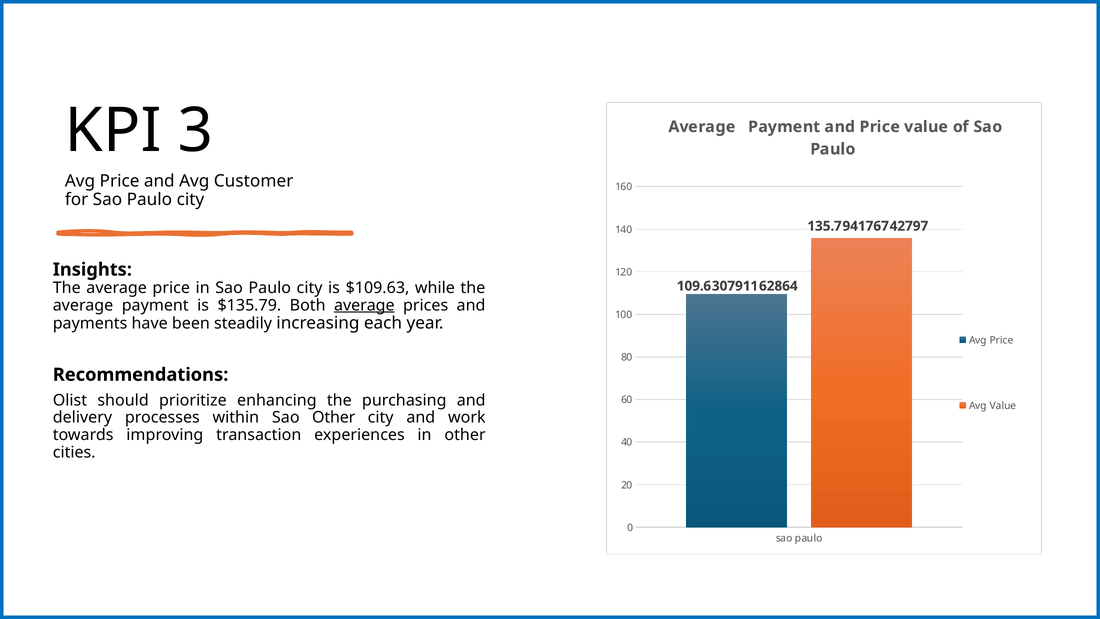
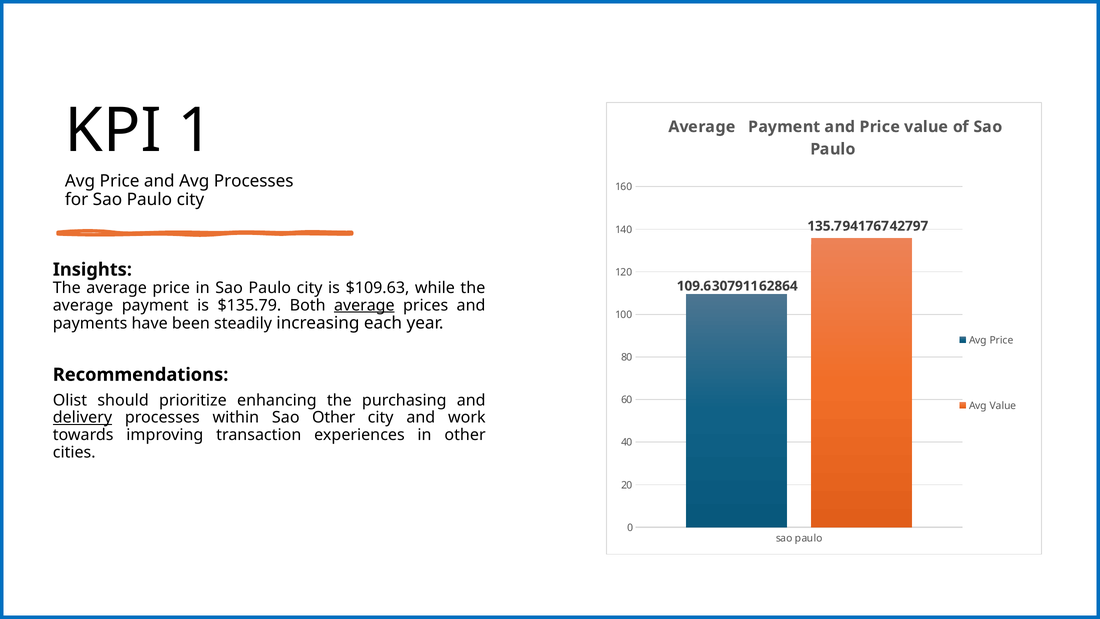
3: 3 -> 1
Avg Customer: Customer -> Processes
delivery underline: none -> present
